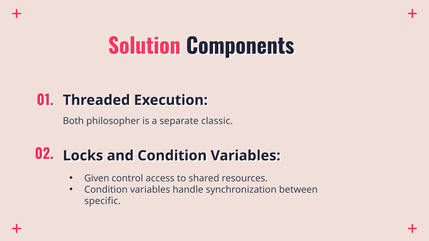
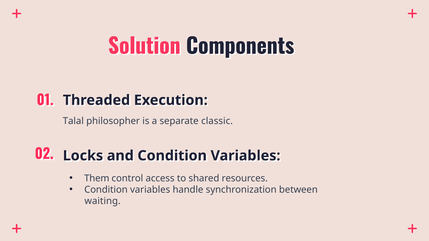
Both: Both -> Talal
Given: Given -> Them
specific: specific -> waiting
